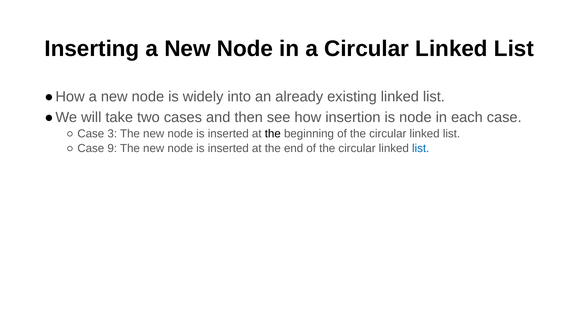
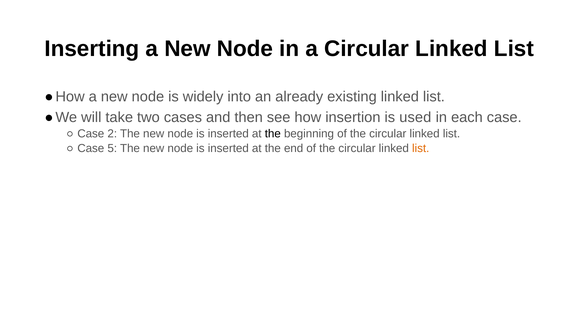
is node: node -> used
3: 3 -> 2
9: 9 -> 5
list at (421, 148) colour: blue -> orange
